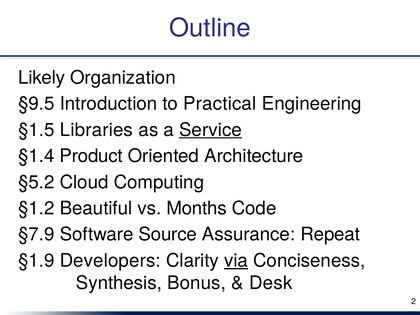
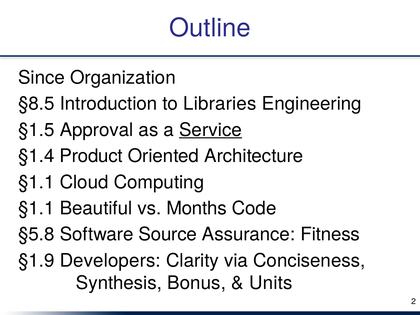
Likely: Likely -> Since
§9.5: §9.5 -> §8.5
Practical: Practical -> Libraries
Libraries: Libraries -> Approval
§5.2 at (36, 182): §5.2 -> §1.1
§1.2 at (36, 208): §1.2 -> §1.1
§7.9: §7.9 -> §5.8
Repeat: Repeat -> Fitness
via underline: present -> none
Desk: Desk -> Units
